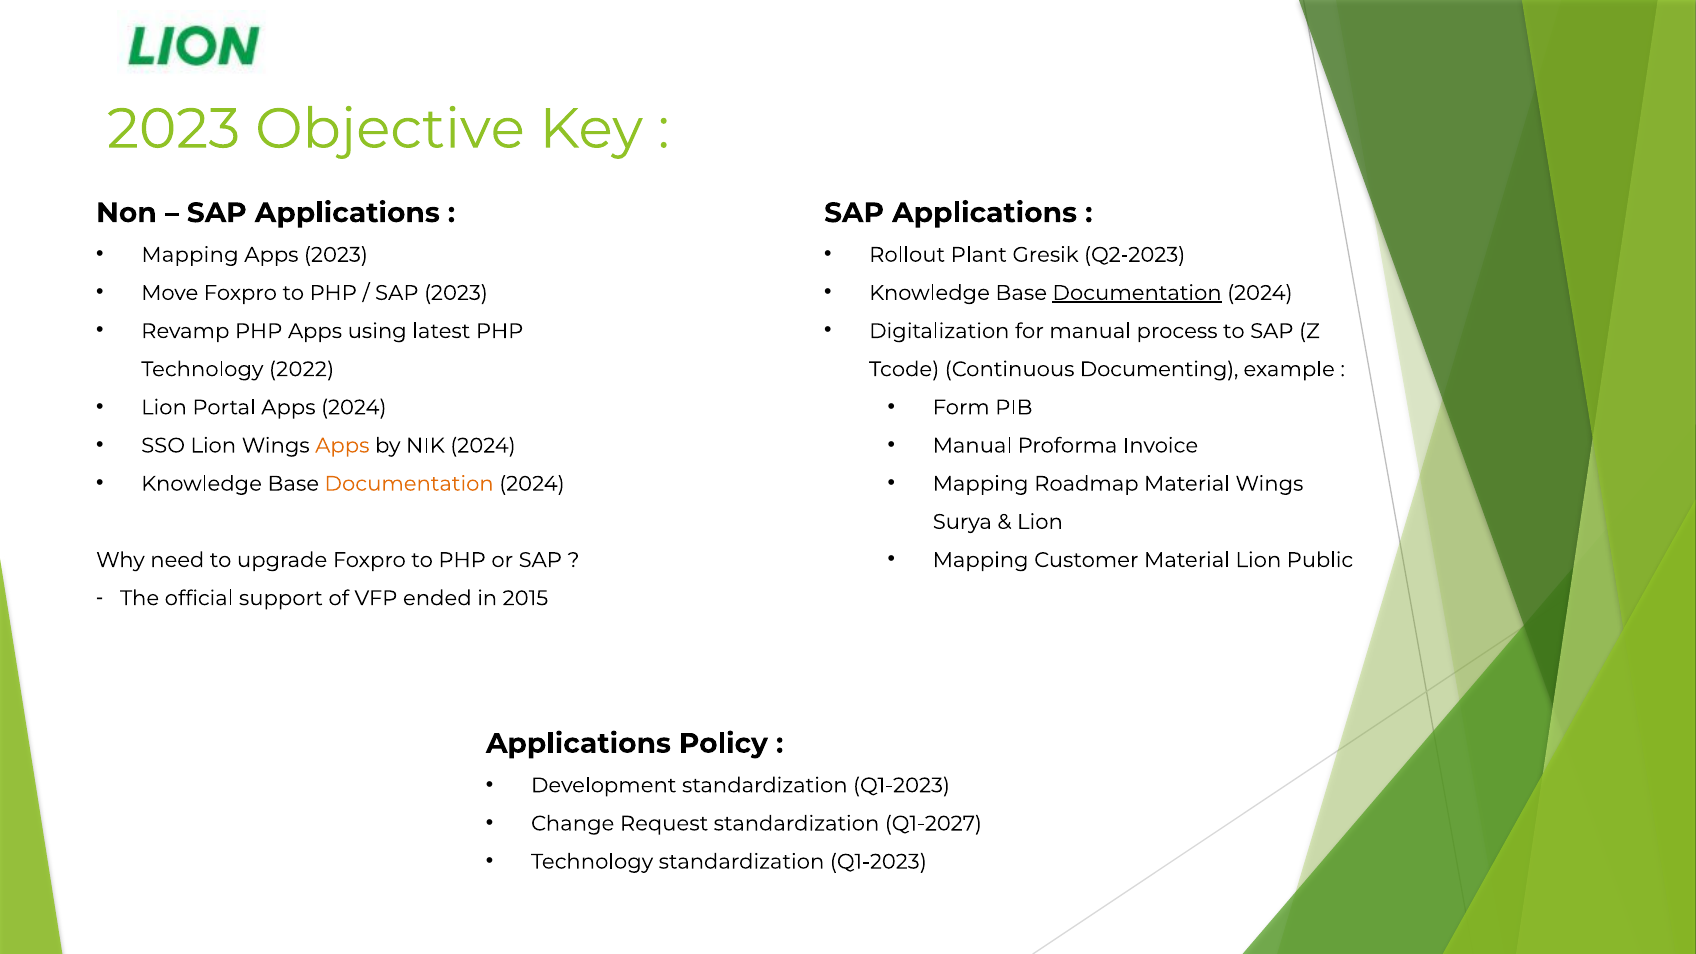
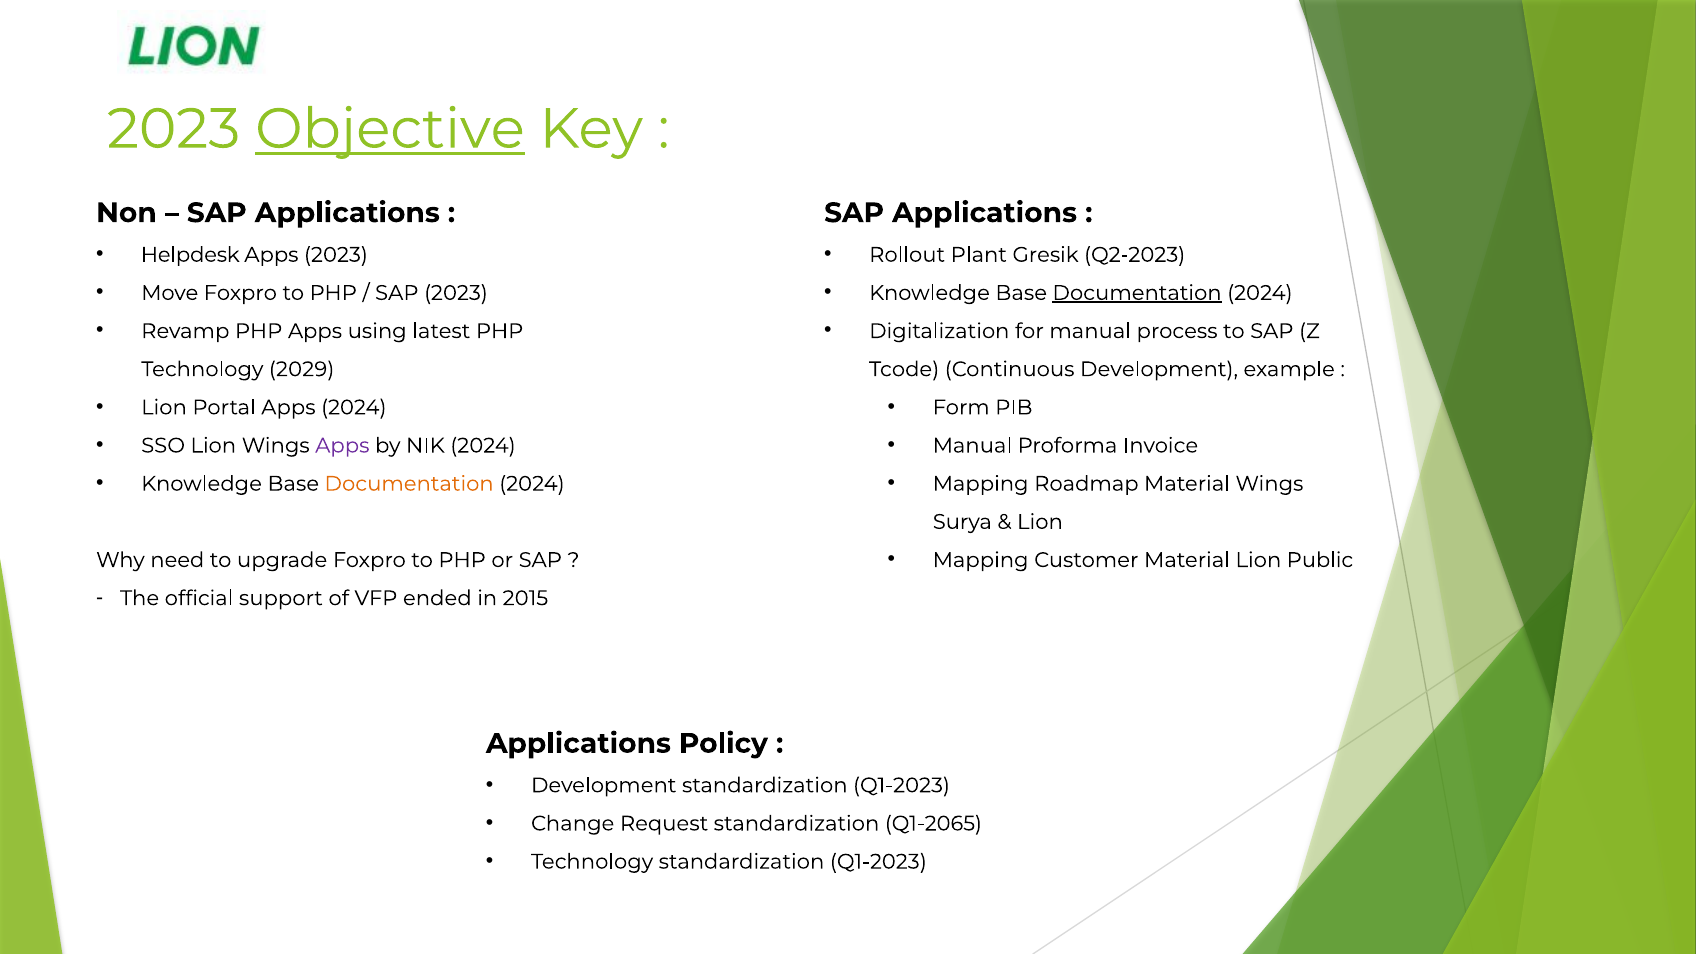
Objective underline: none -> present
Mapping at (190, 255): Mapping -> Helpdesk
2022: 2022 -> 2029
Continuous Documenting: Documenting -> Development
Apps at (342, 446) colour: orange -> purple
Q1-2027: Q1-2027 -> Q1-2065
